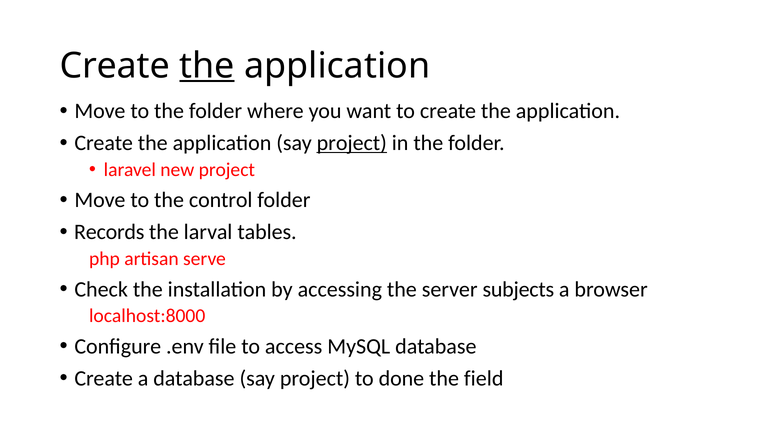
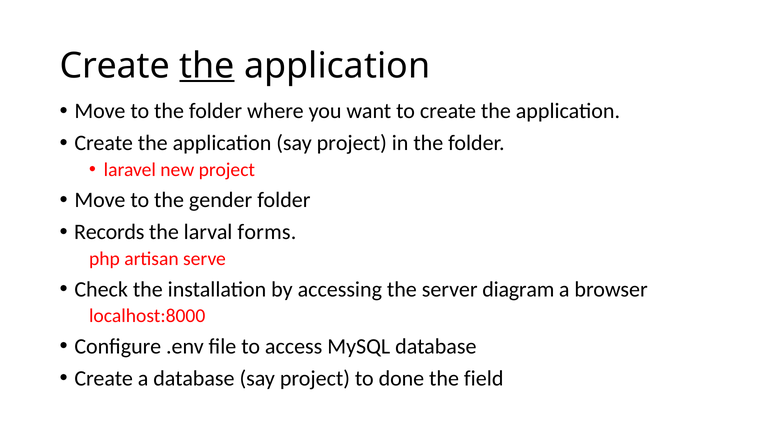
project at (352, 143) underline: present -> none
control: control -> gender
tables: tables -> forms
subjects: subjects -> diagram
